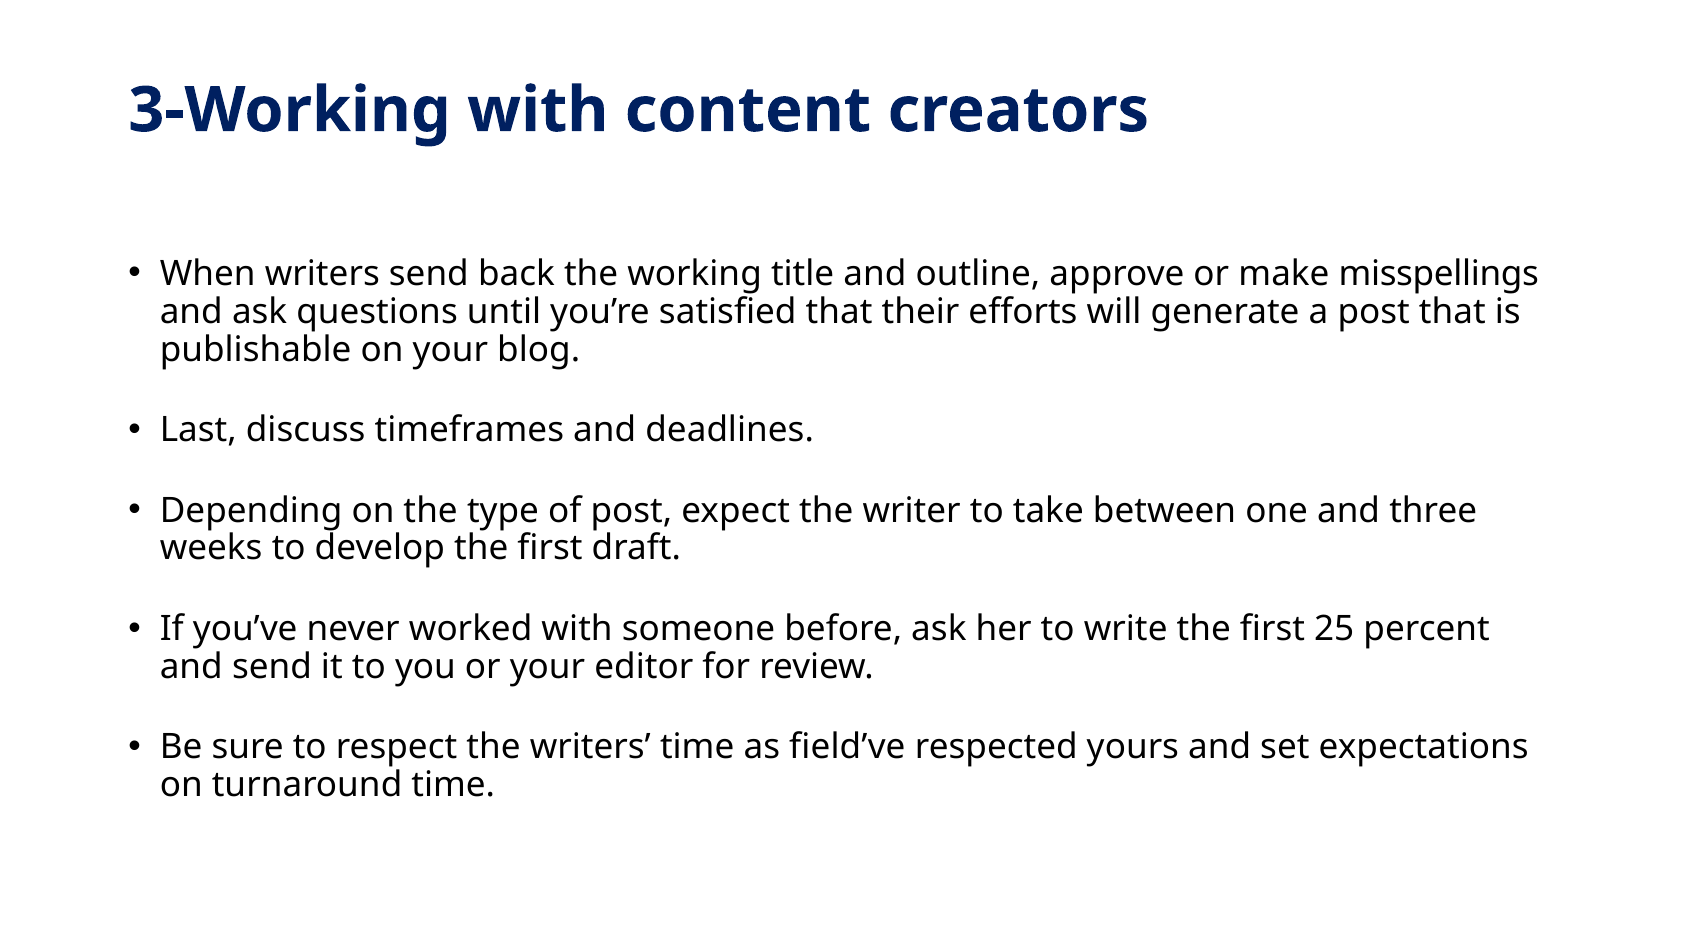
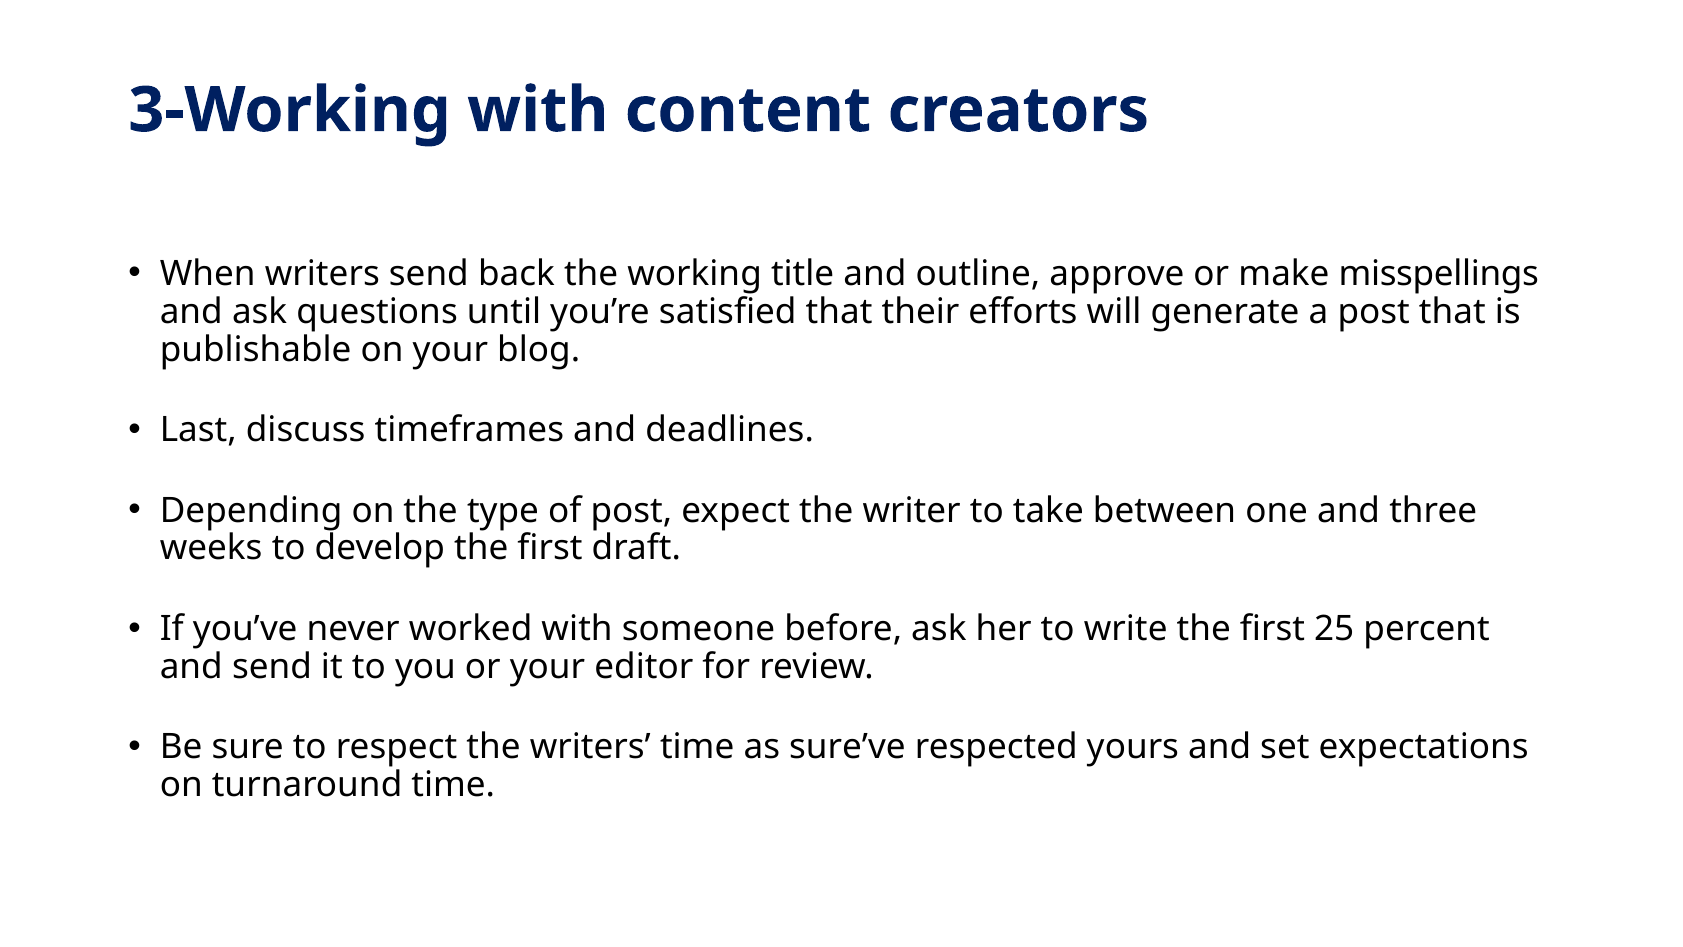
field’ve: field’ve -> sure’ve
